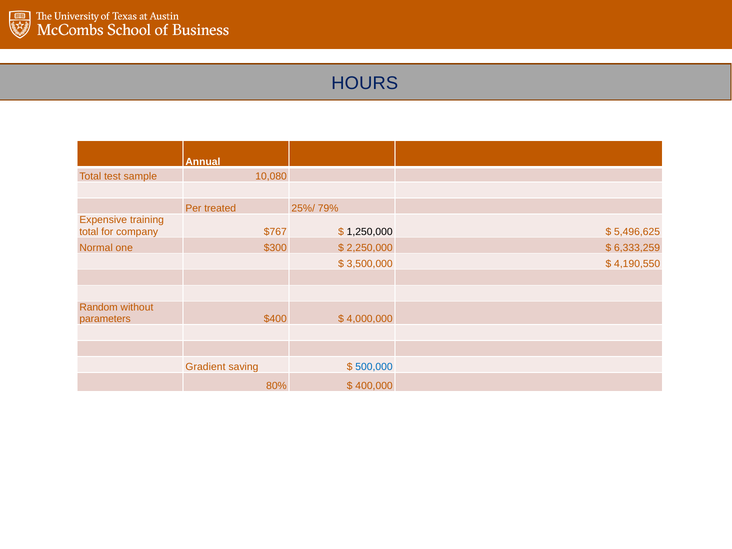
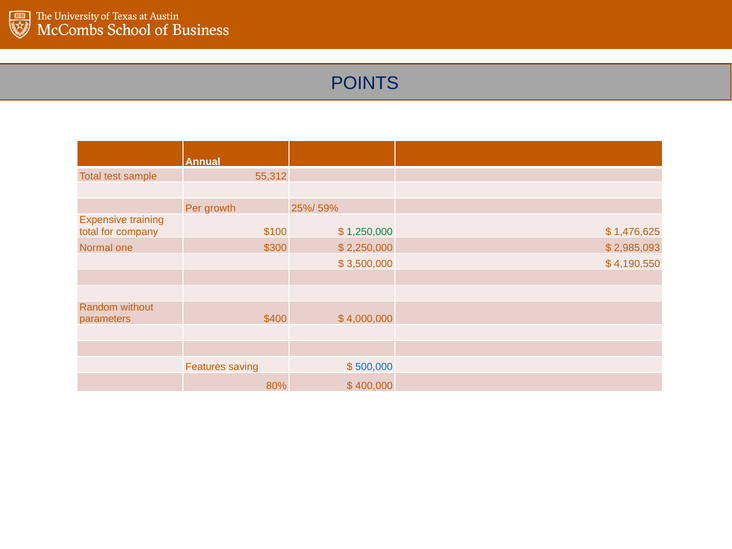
HOURS: HOURS -> POINTS
10,080: 10,080 -> 55,312
treated: treated -> growth
79%: 79% -> 59%
$767: $767 -> $100
1,250,000 colour: black -> green
5,496,625: 5,496,625 -> 1,476,625
6,333,259: 6,333,259 -> 2,985,093
Gradient: Gradient -> Features
